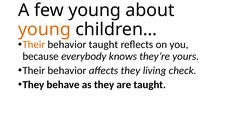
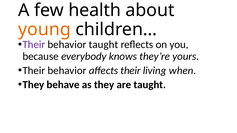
few young: young -> health
Their at (34, 45) colour: orange -> purple
affects they: they -> their
check: check -> when
